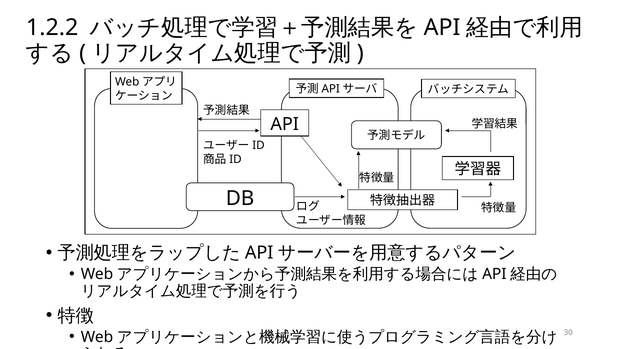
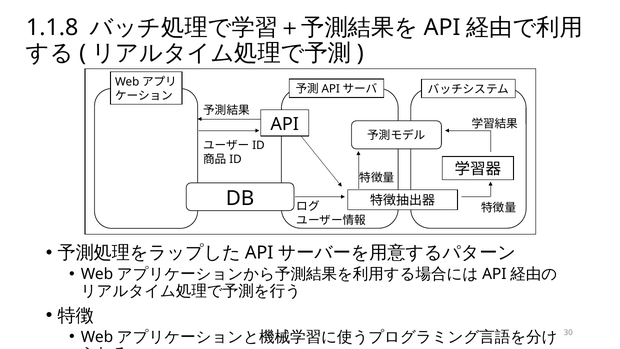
1.2.2: 1.2.2 -> 1.1.8
